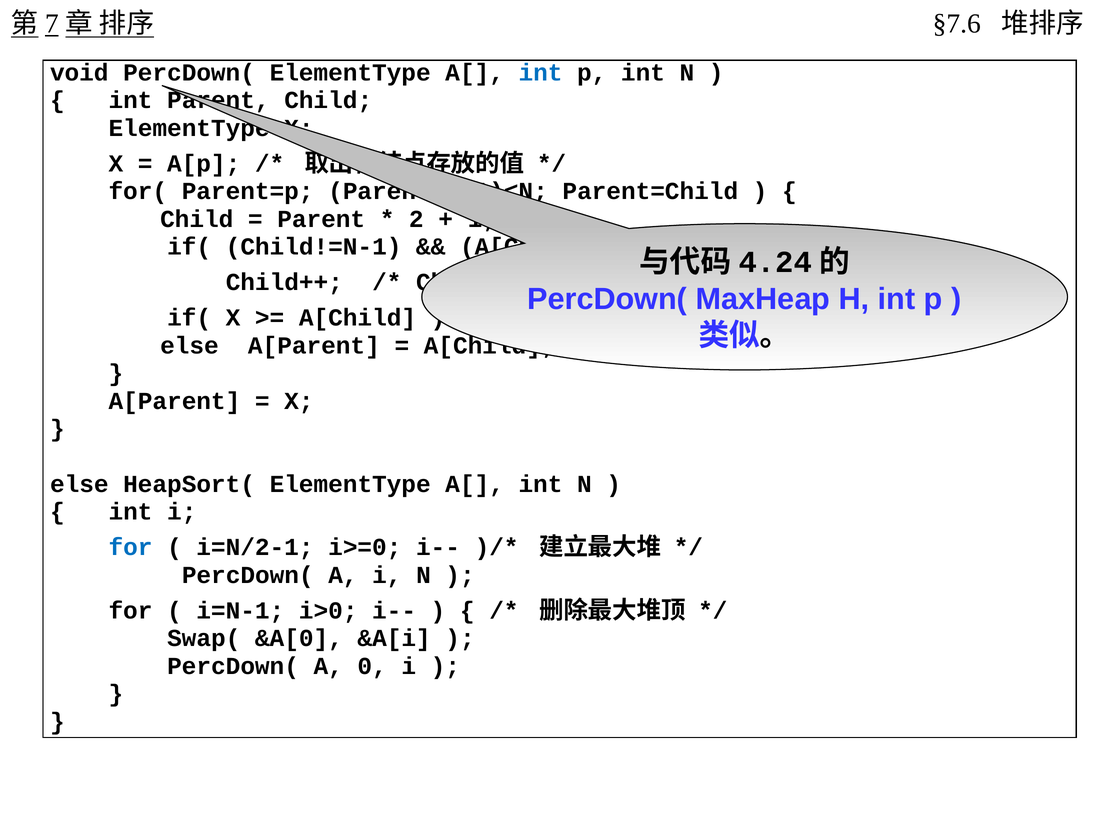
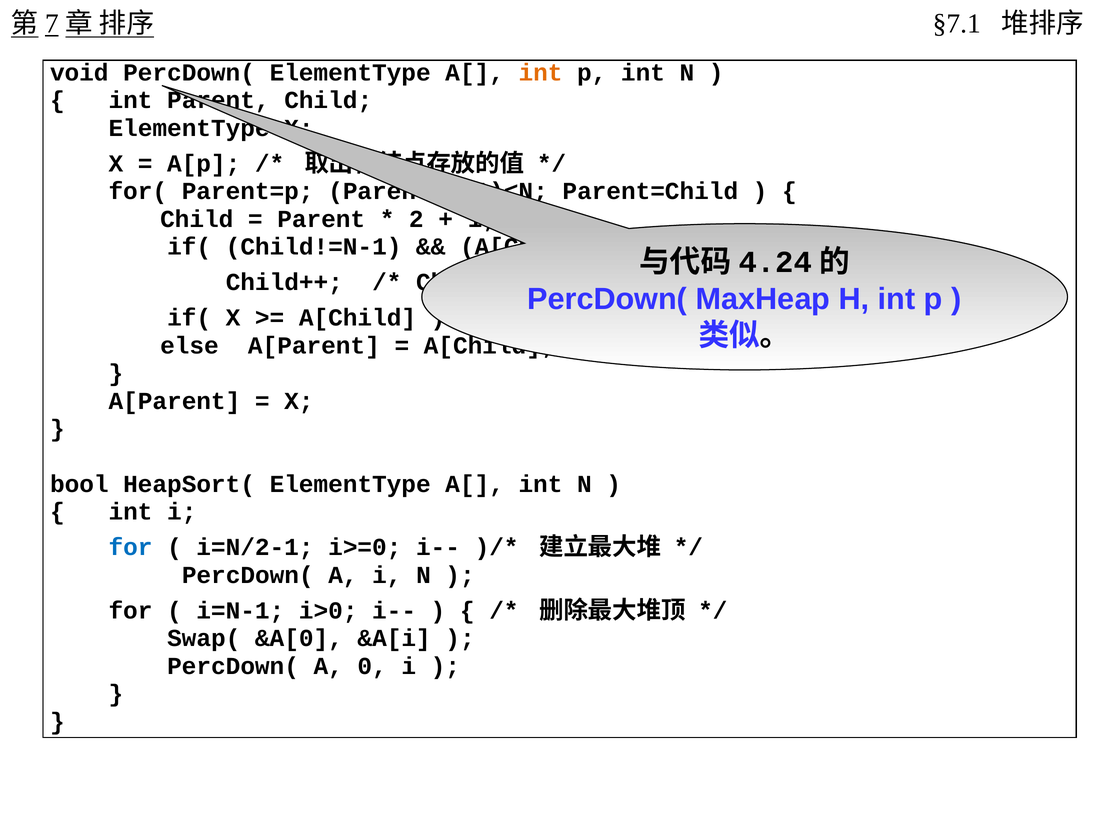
§7.6: §7.6 -> §7.1
int at (541, 73) colour: blue -> orange
else at (79, 484): else -> bool
